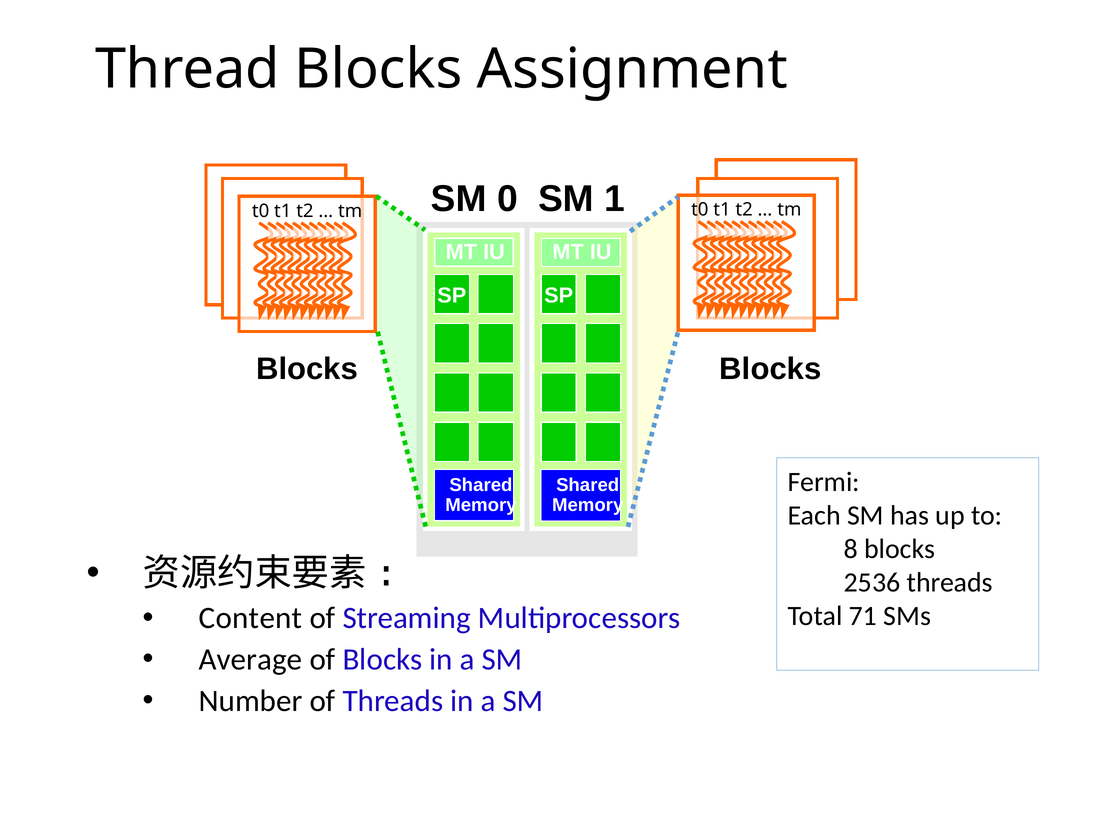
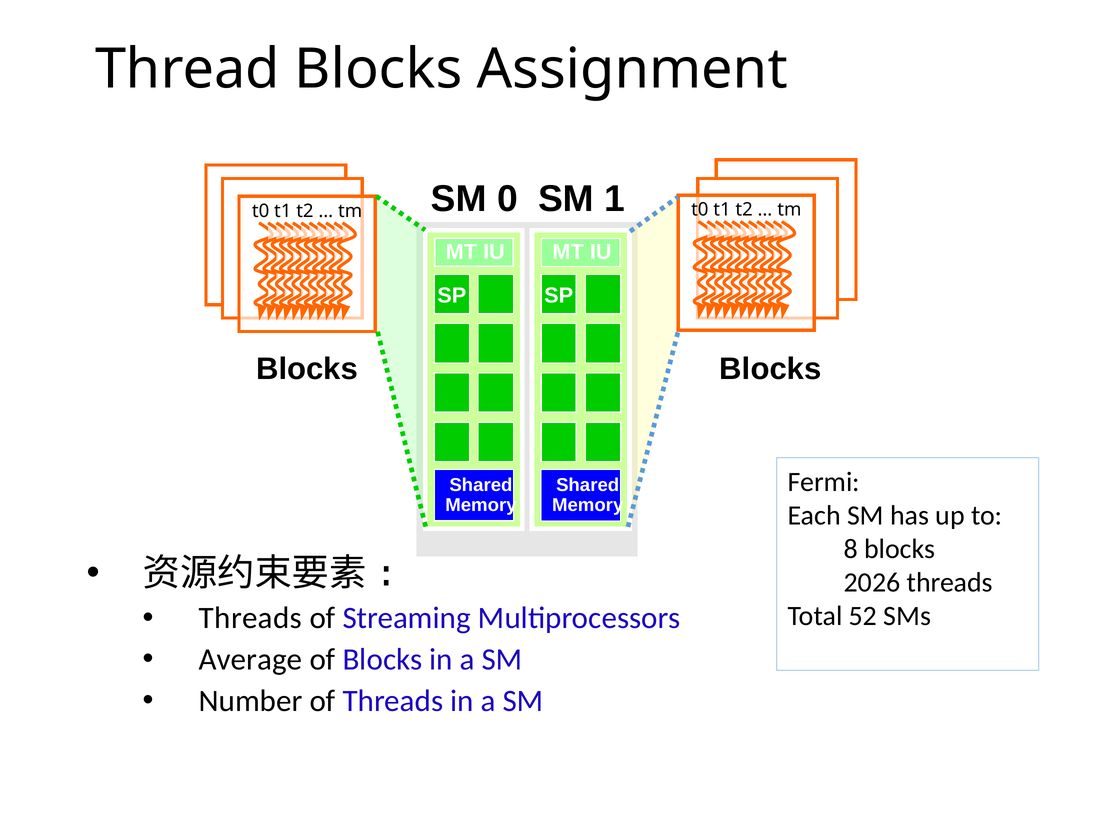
2536: 2536 -> 2026
Content at (250, 618): Content -> Threads
71: 71 -> 52
